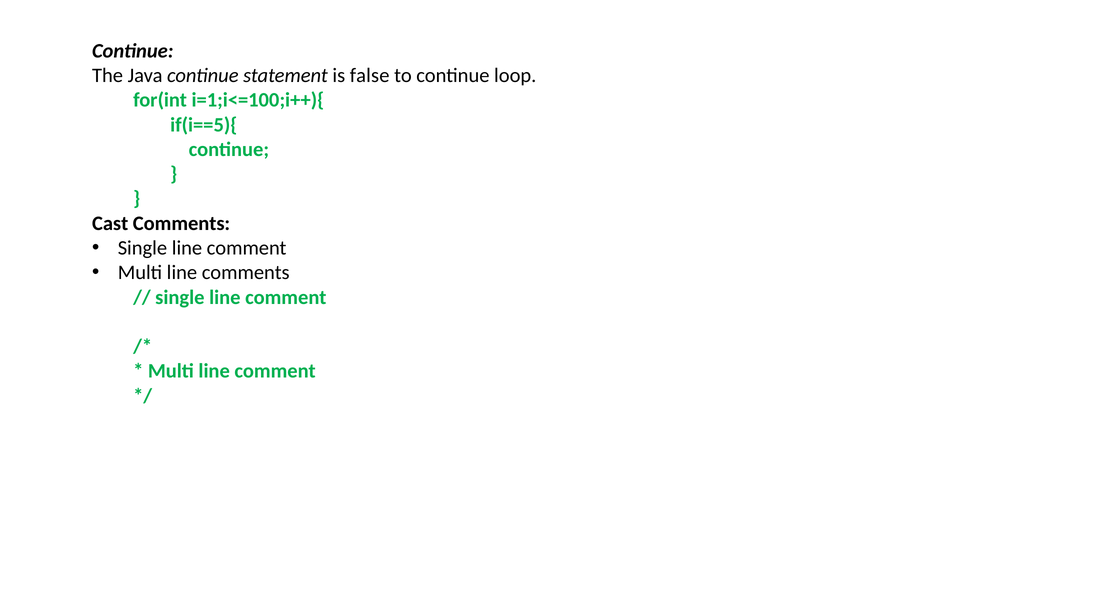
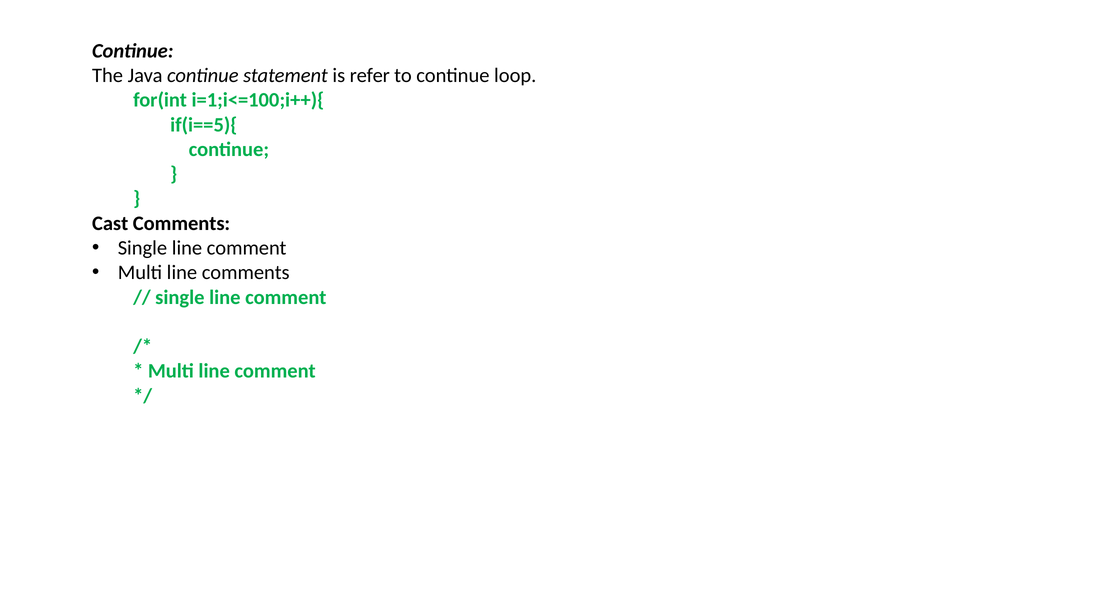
false: false -> refer
